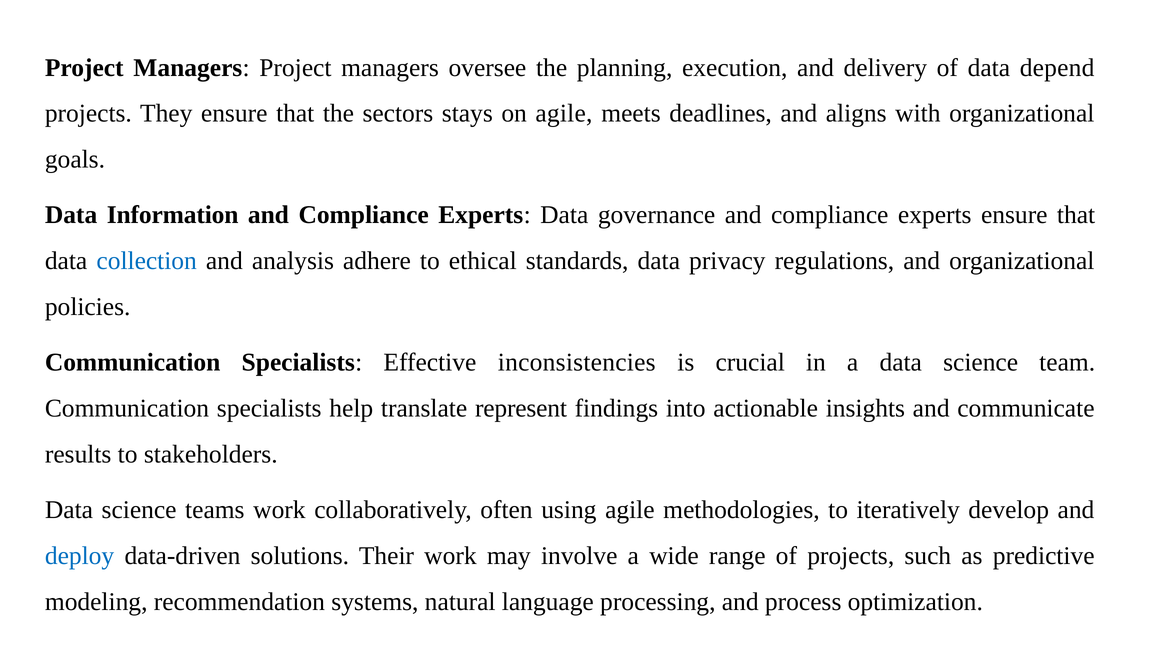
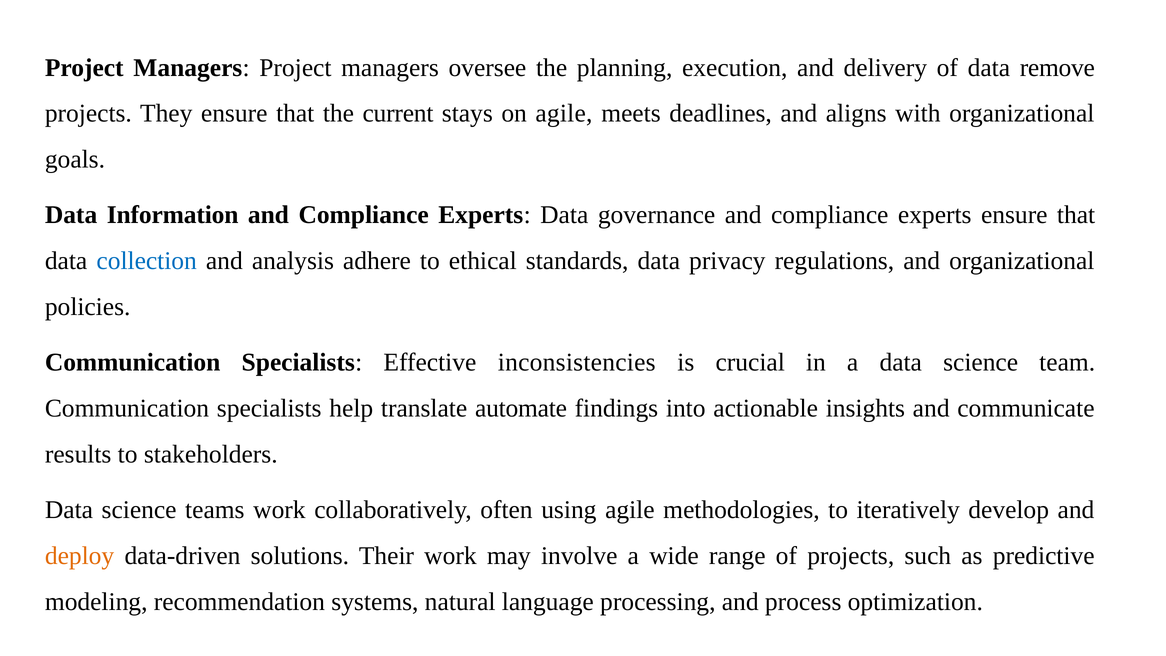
depend: depend -> remove
sectors: sectors -> current
represent: represent -> automate
deploy colour: blue -> orange
